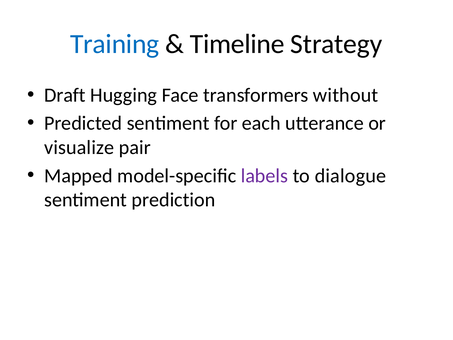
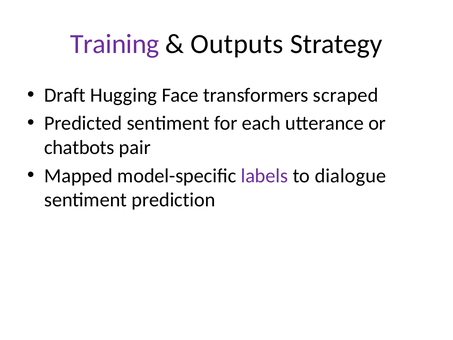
Training colour: blue -> purple
Timeline: Timeline -> Outputs
without: without -> scraped
visualize: visualize -> chatbots
